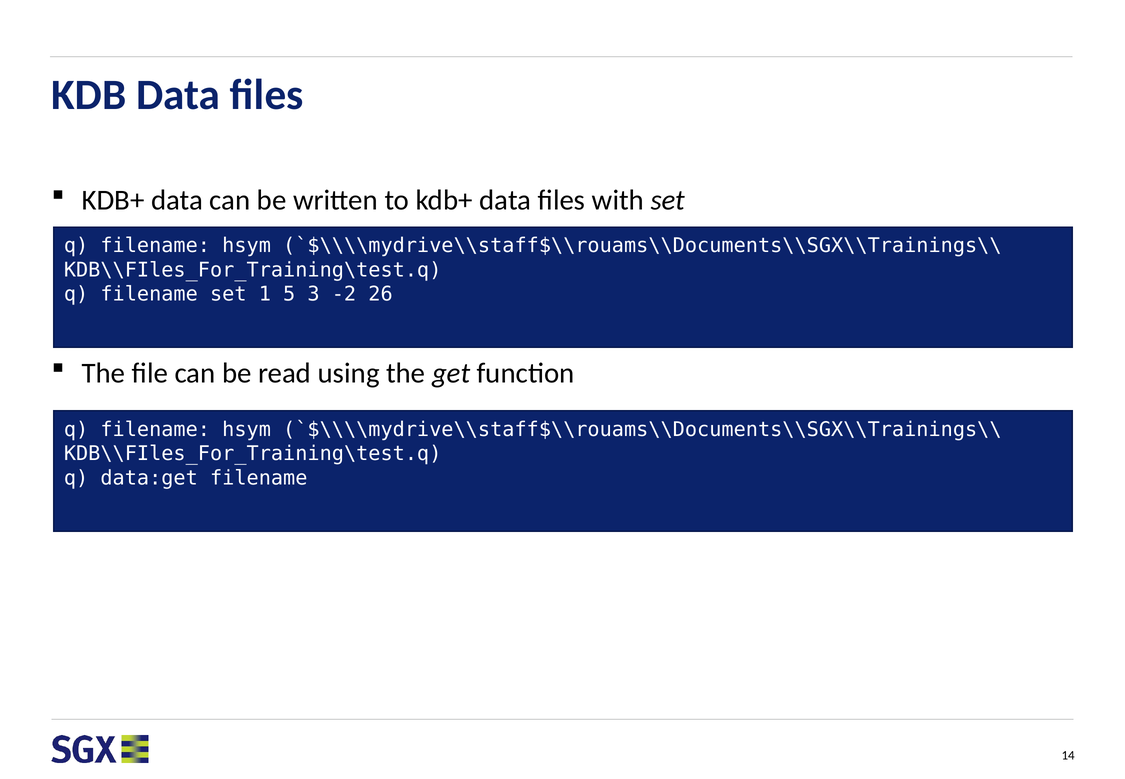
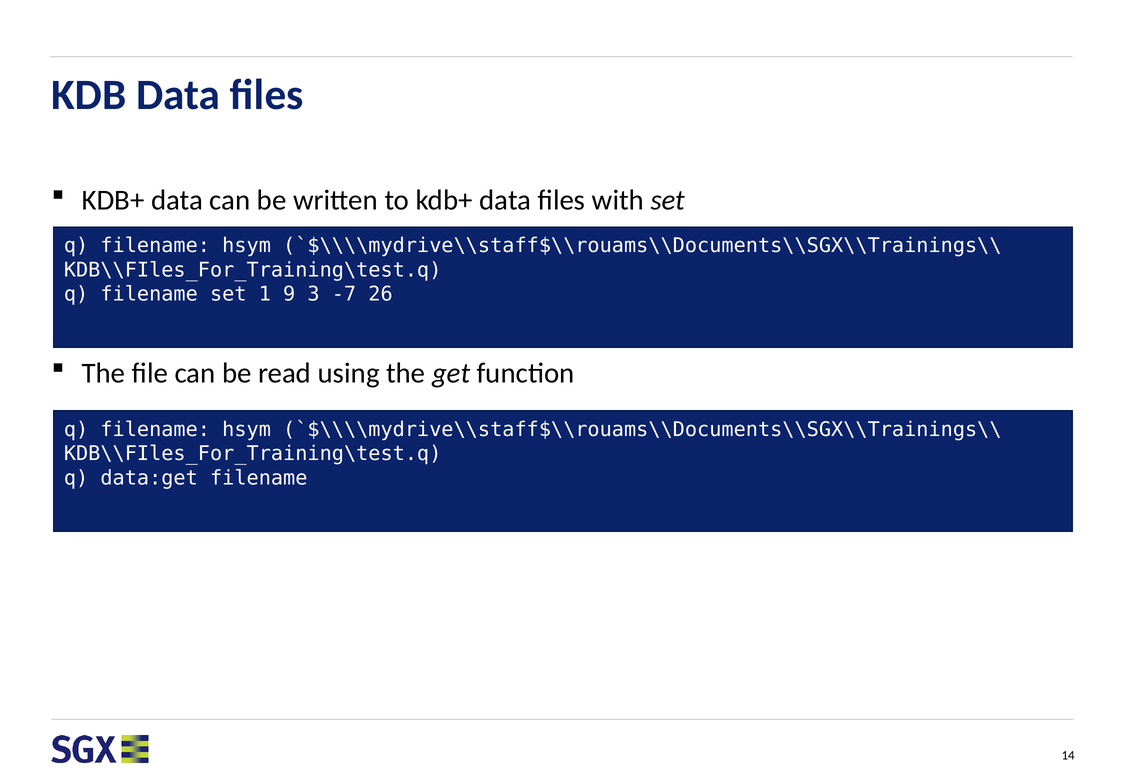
5: 5 -> 9
-2: -2 -> -7
